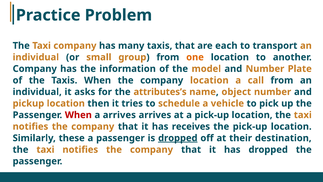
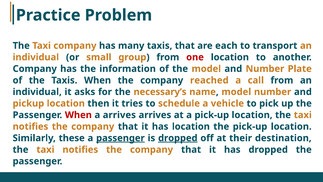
one colour: orange -> red
company location: location -> reached
attributes’s: attributes’s -> necessary’s
name object: object -> model
has receives: receives -> location
passenger at (120, 138) underline: none -> present
